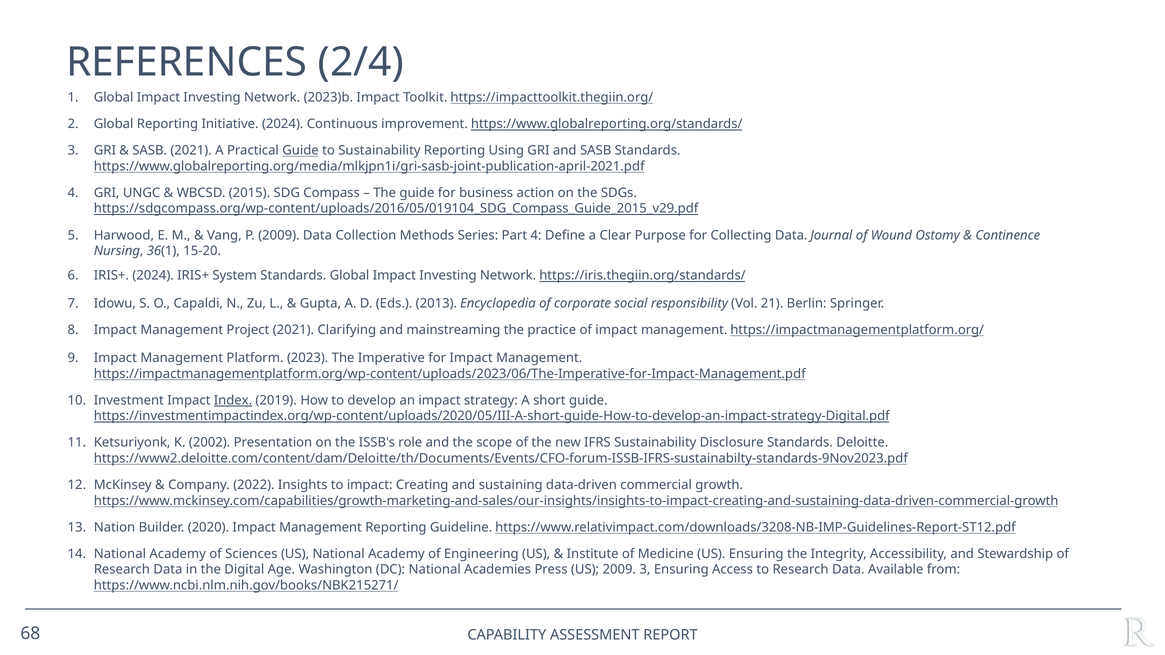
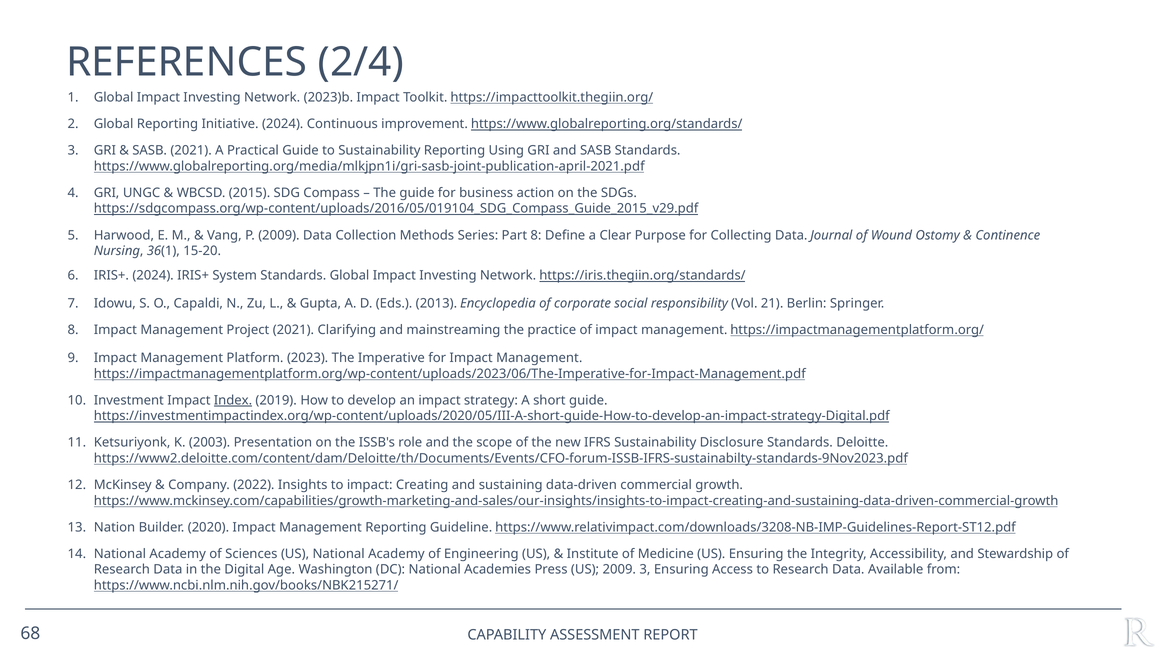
Guide at (301, 151) underline: present -> none
Part 4: 4 -> 8
2002: 2002 -> 2003
